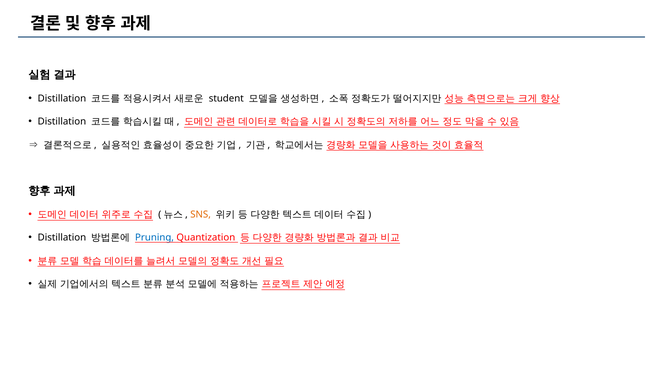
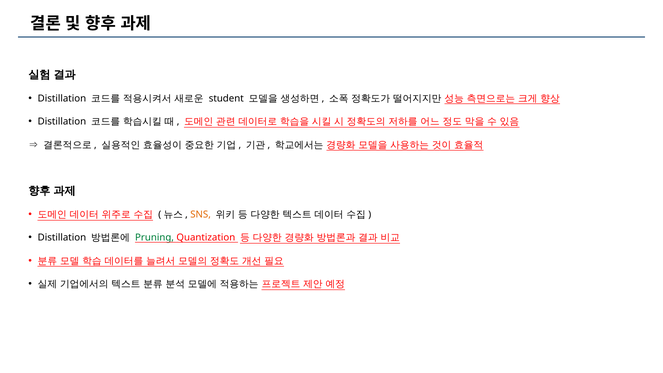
Pruning colour: blue -> green
